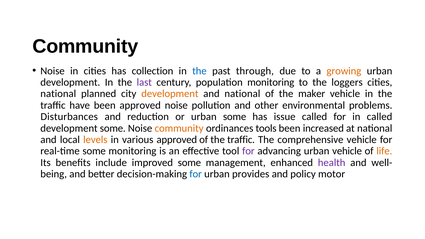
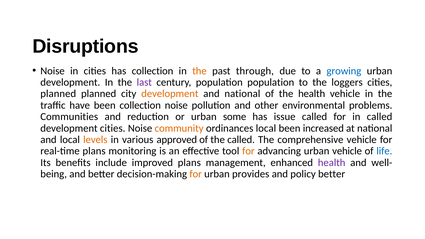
Community at (85, 46): Community -> Disruptions
the at (199, 71) colour: blue -> orange
growing colour: orange -> blue
population monitoring: monitoring -> population
national at (58, 94): national -> planned
the maker: maker -> health
been approved: approved -> collection
Disturbances: Disturbances -> Communities
development some: some -> cities
ordinances tools: tools -> local
of the traffic: traffic -> called
real-time some: some -> plans
for at (248, 151) colour: purple -> orange
life colour: orange -> blue
improved some: some -> plans
for at (196, 174) colour: blue -> orange
policy motor: motor -> better
